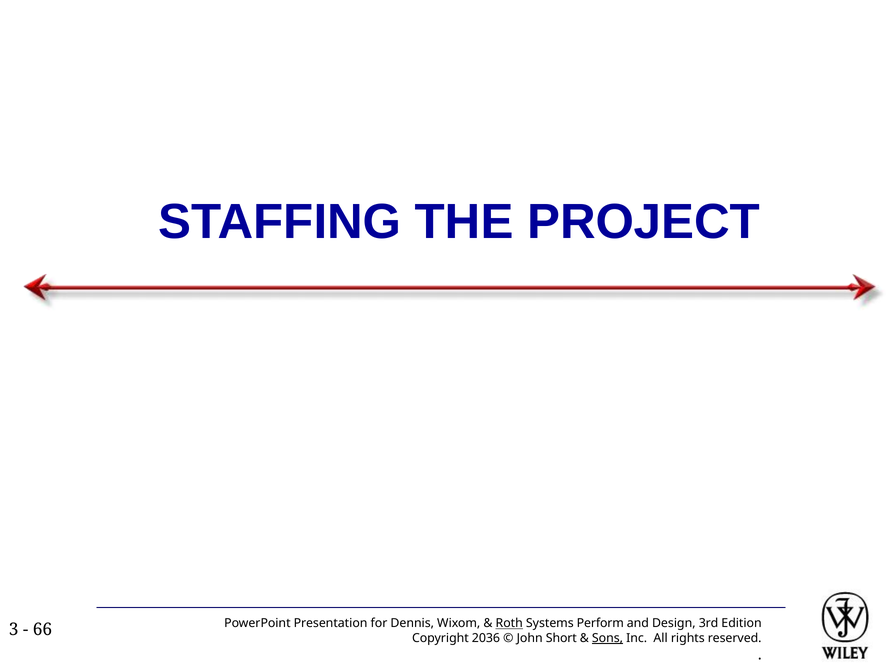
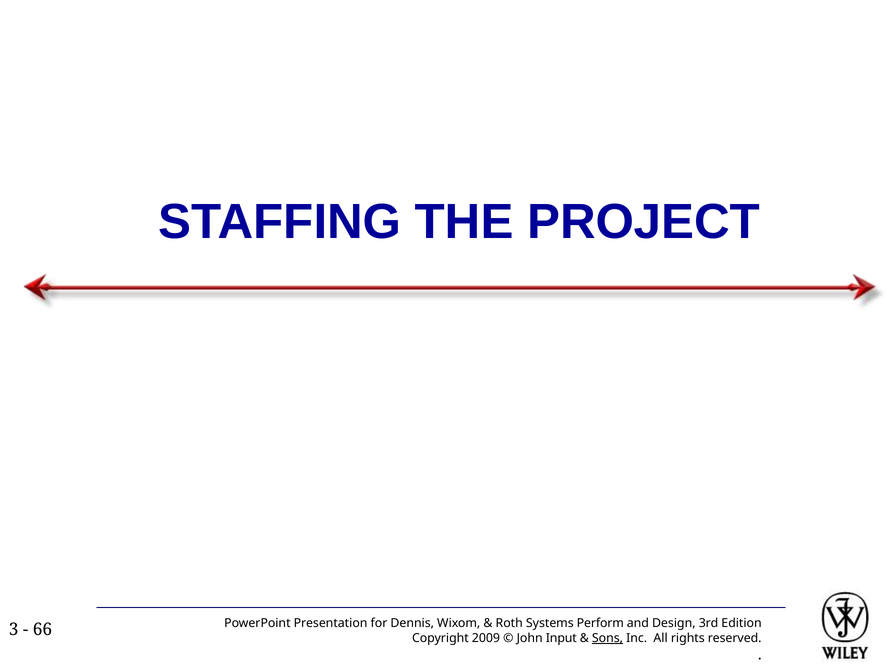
Roth underline: present -> none
2036: 2036 -> 2009
Short: Short -> Input
